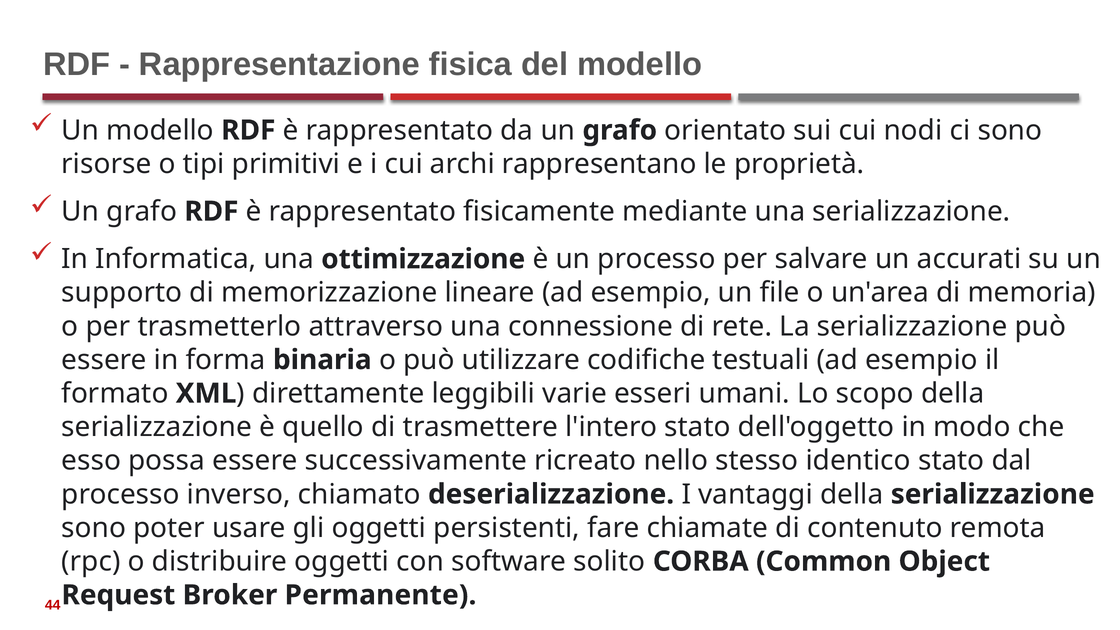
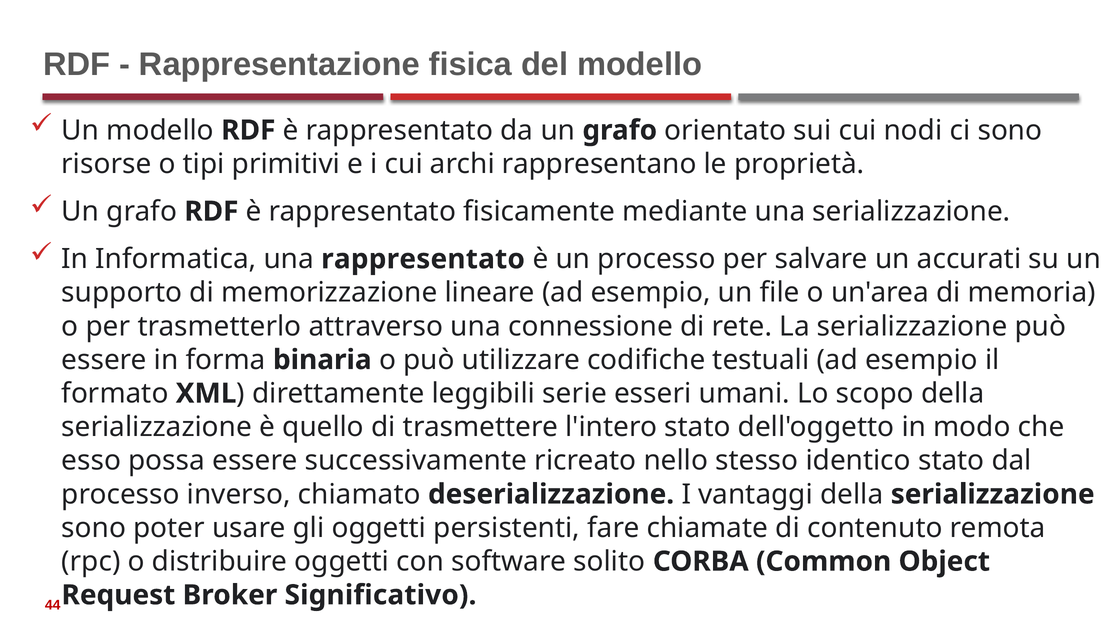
una ottimizzazione: ottimizzazione -> rappresentato
varie: varie -> serie
Permanente: Permanente -> Significativo
